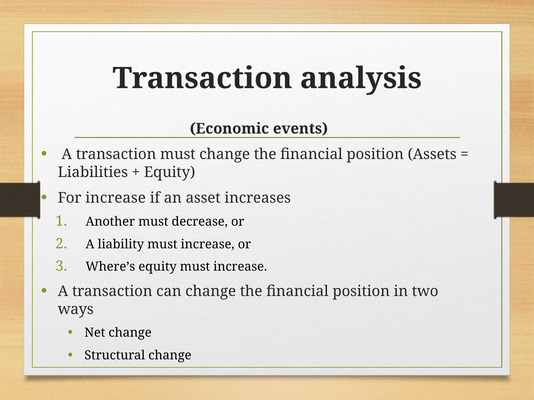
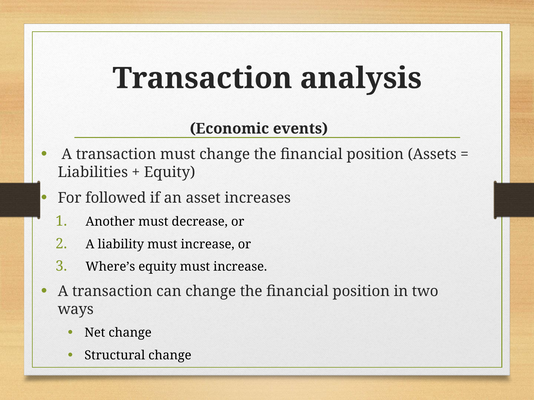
For increase: increase -> followed
